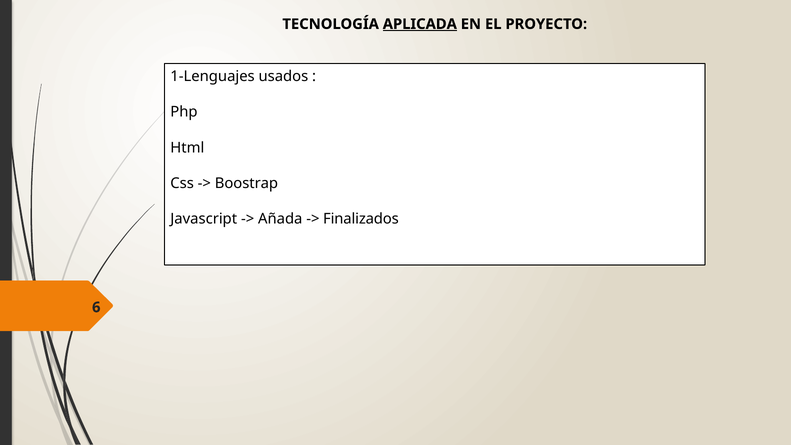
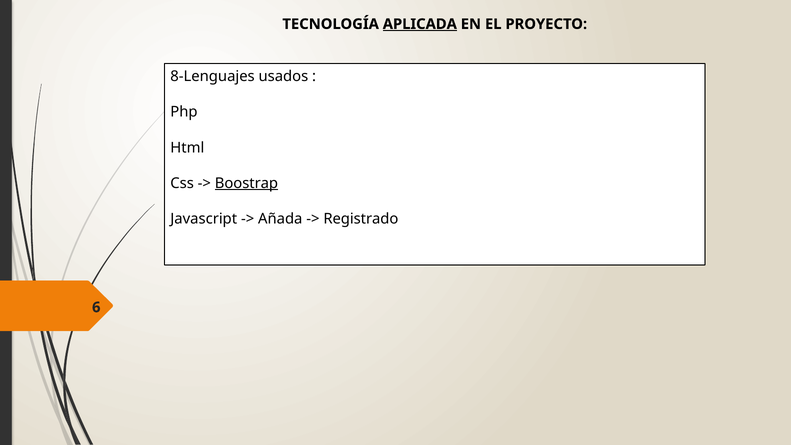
1-Lenguajes: 1-Lenguajes -> 8-Lenguajes
Boostrap underline: none -> present
Finalizados: Finalizados -> Registrado
